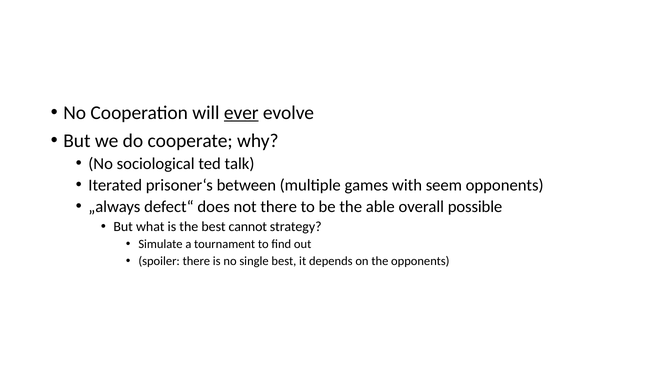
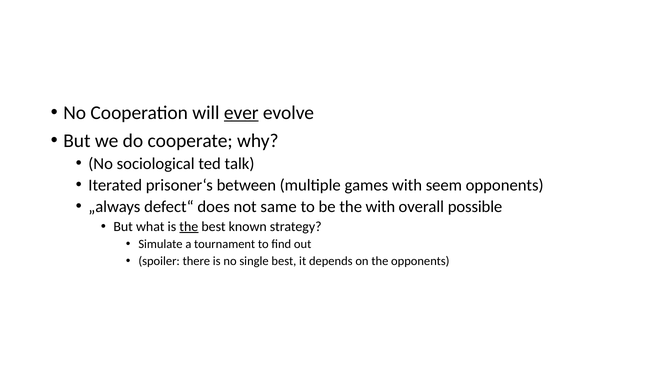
not there: there -> same
the able: able -> with
the at (189, 227) underline: none -> present
cannot: cannot -> known
